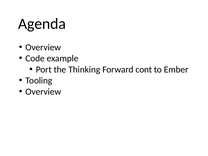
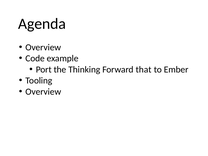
cont: cont -> that
